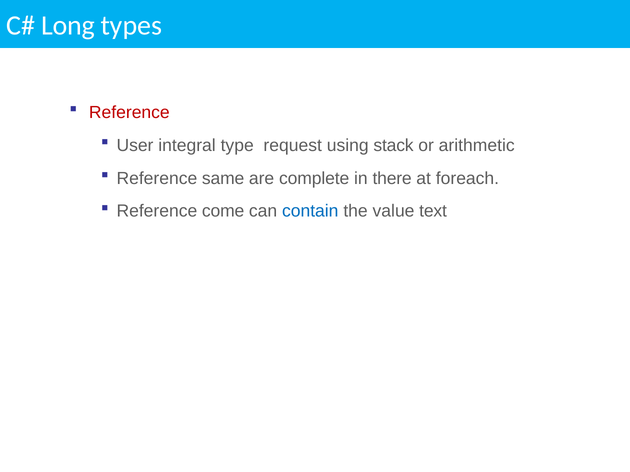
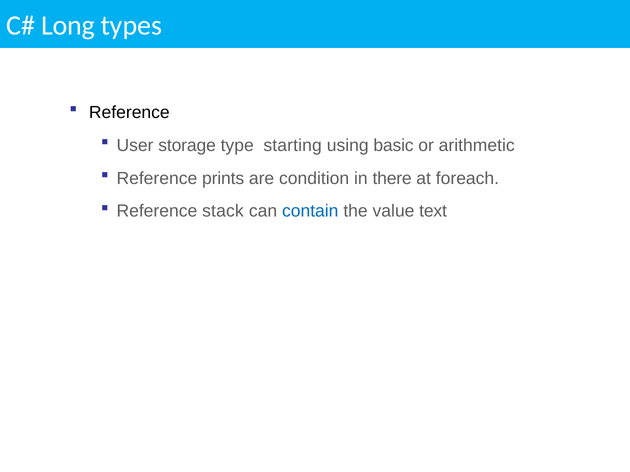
Reference at (129, 113) colour: red -> black
integral: integral -> storage
request: request -> starting
stack: stack -> basic
same: same -> prints
complete: complete -> condition
come: come -> stack
